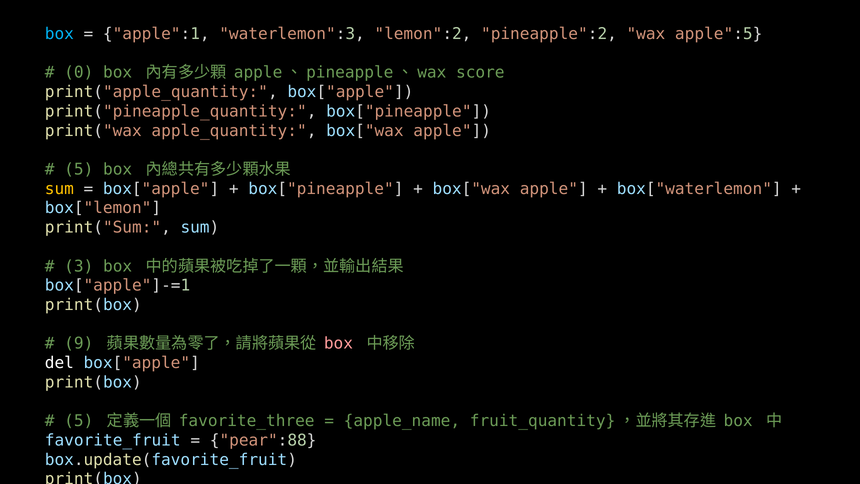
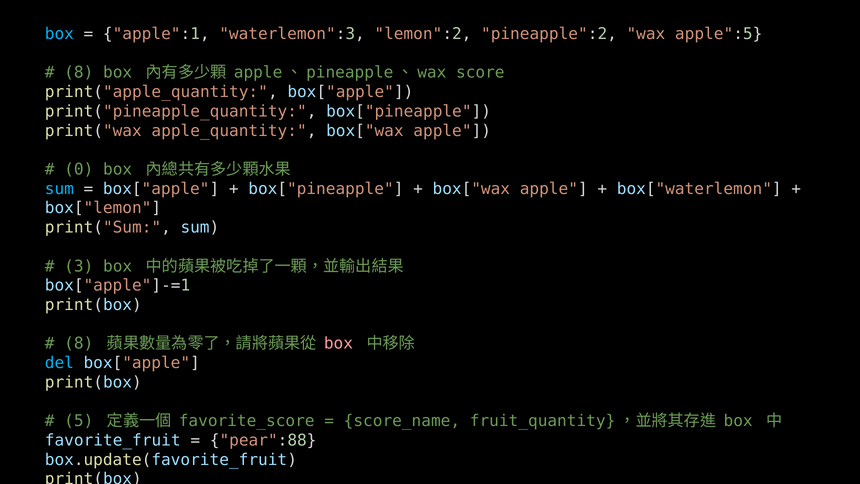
0 at (79, 73): 0 -> 8
5 at (79, 169): 5 -> 0
sum at (59, 189) colour: yellow -> light blue
9 at (79, 343): 9 -> 8
del colour: white -> light blue
favorite_three: favorite_three -> favorite_score
apple_name: apple_name -> score_name
